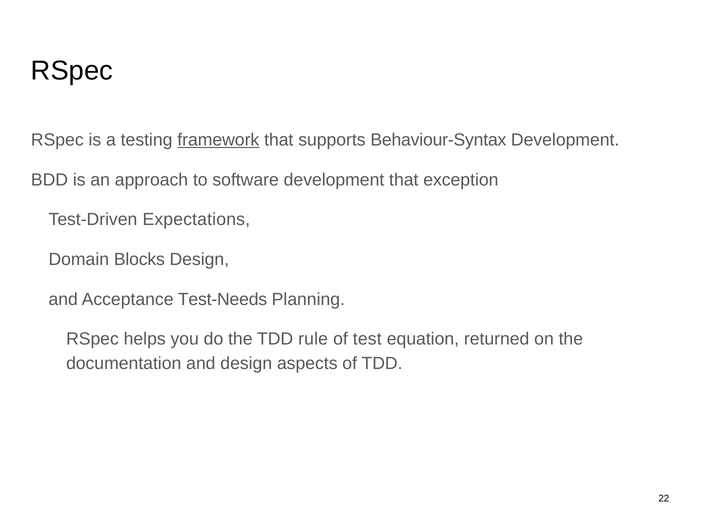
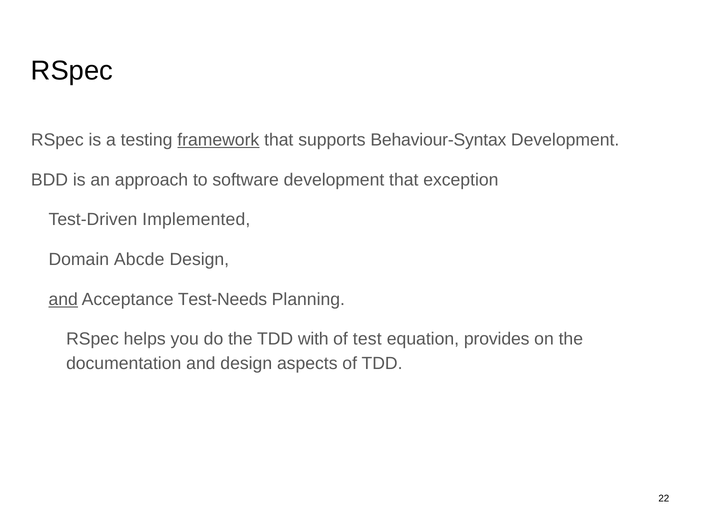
Expectations: Expectations -> Implemented
Blocks: Blocks -> Abcde
and at (63, 300) underline: none -> present
rule: rule -> with
returned: returned -> provides
